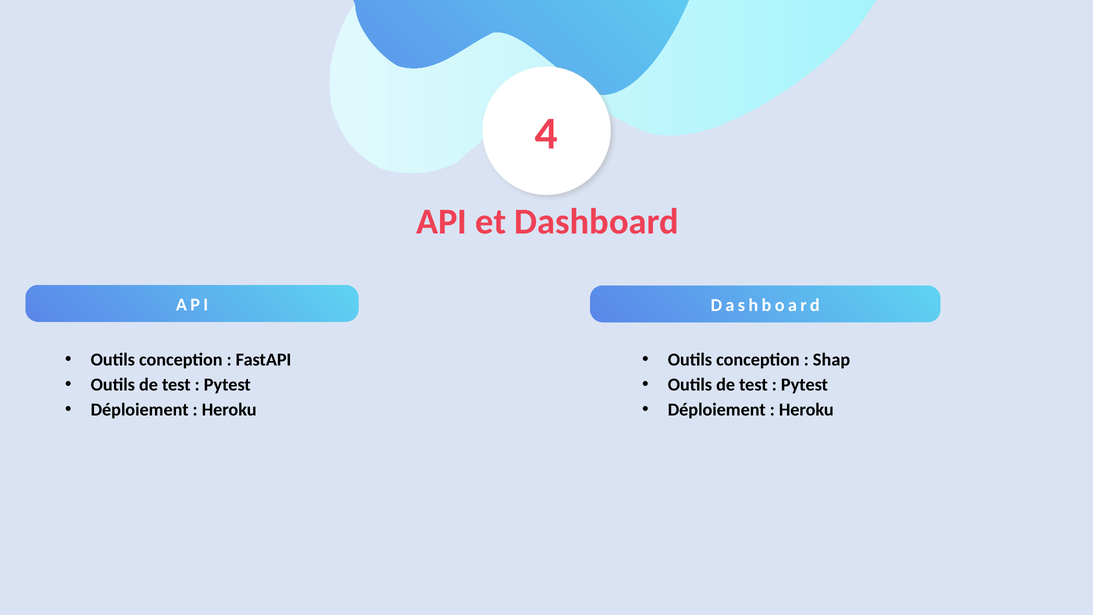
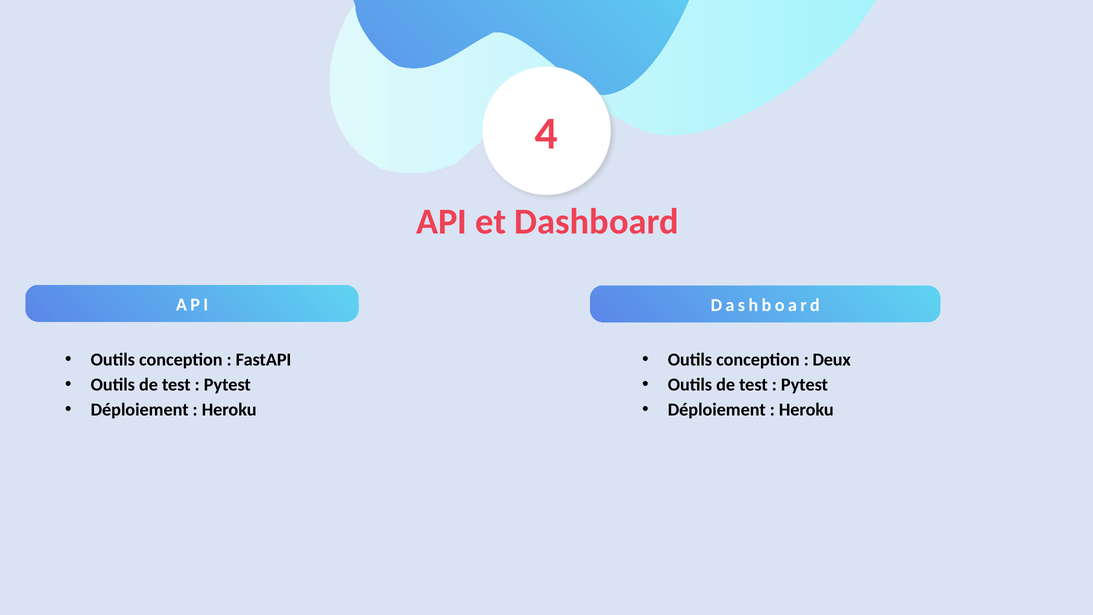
Shap: Shap -> Deux
